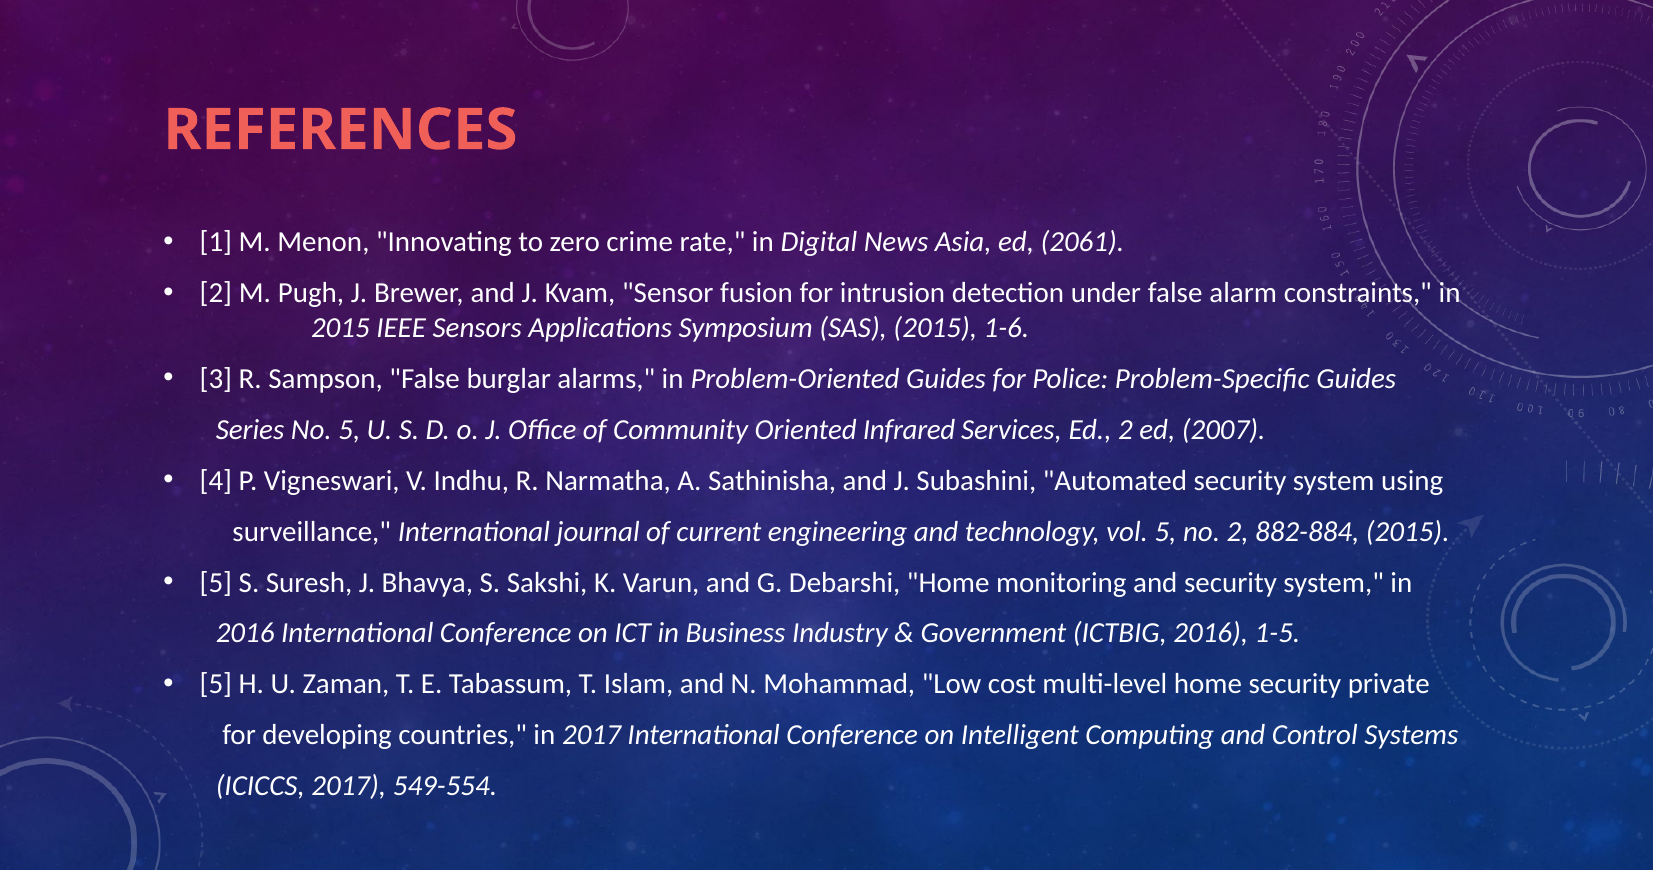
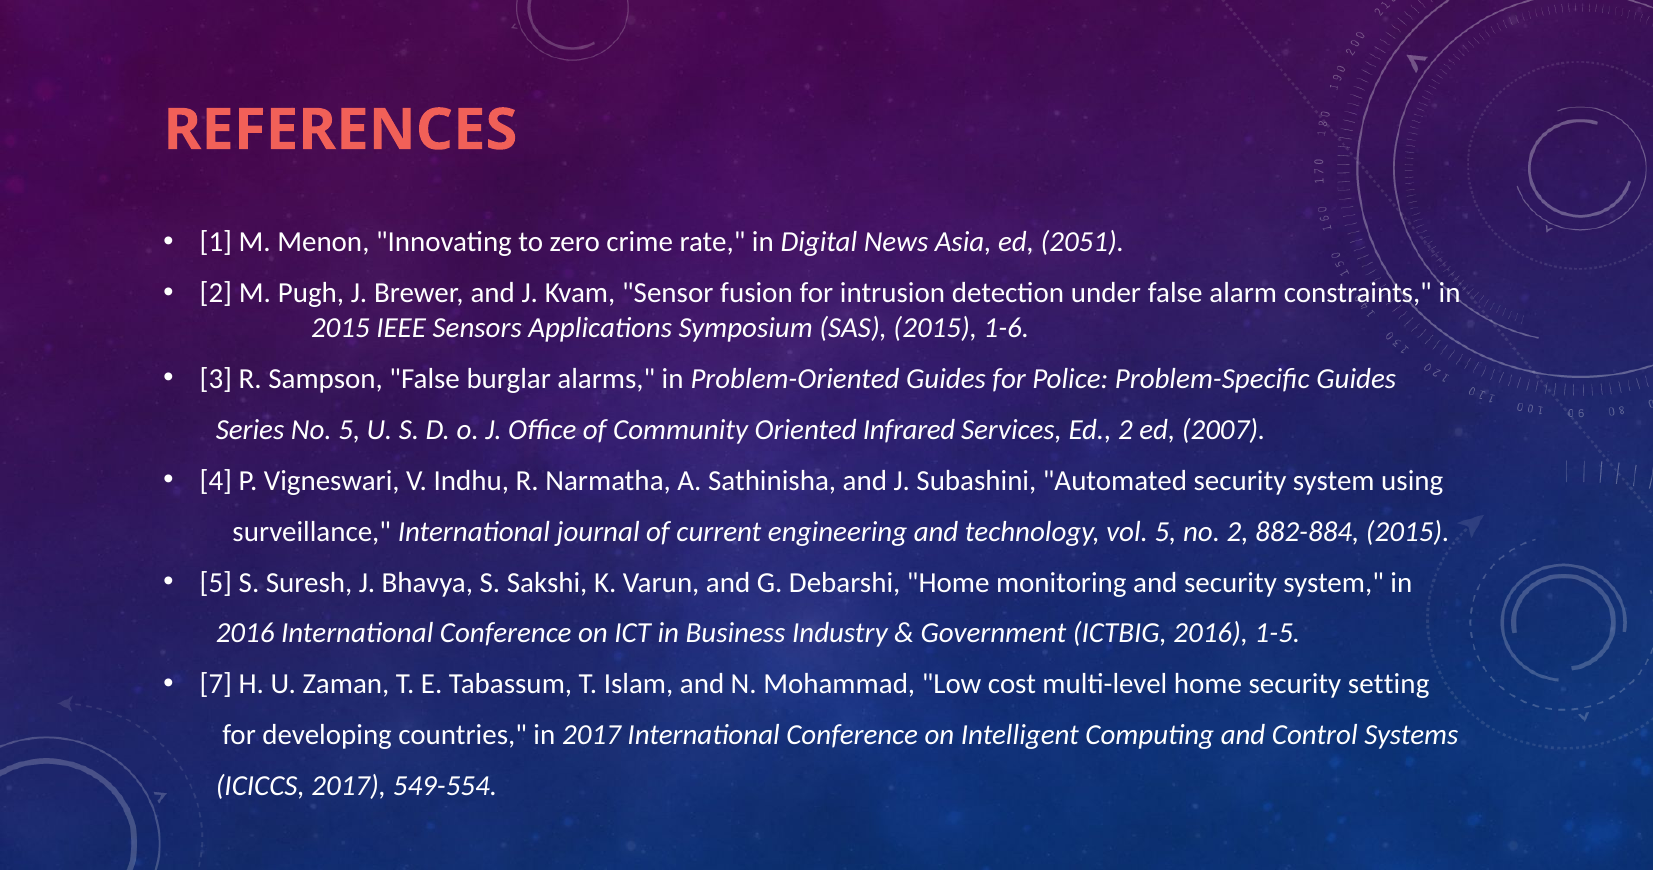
2061: 2061 -> 2051
5 at (216, 684): 5 -> 7
private: private -> setting
